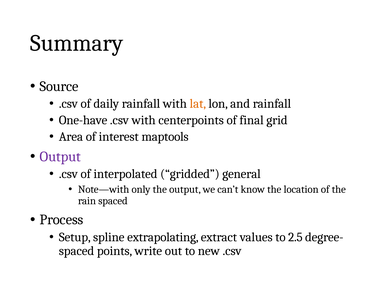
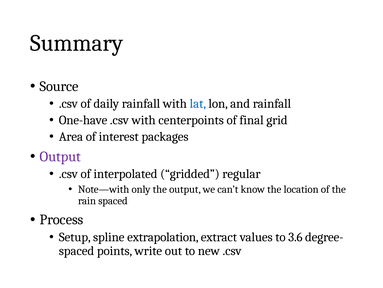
lat colour: orange -> blue
maptools: maptools -> packages
general: general -> regular
extrapolating: extrapolating -> extrapolation
2.5: 2.5 -> 3.6
